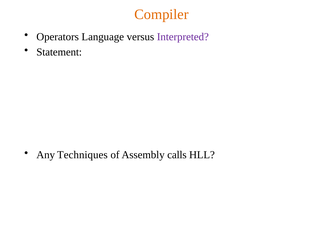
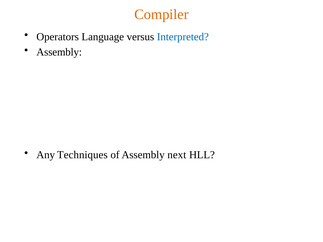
Interpreted colour: purple -> blue
Statement at (59, 52): Statement -> Assembly
calls: calls -> next
